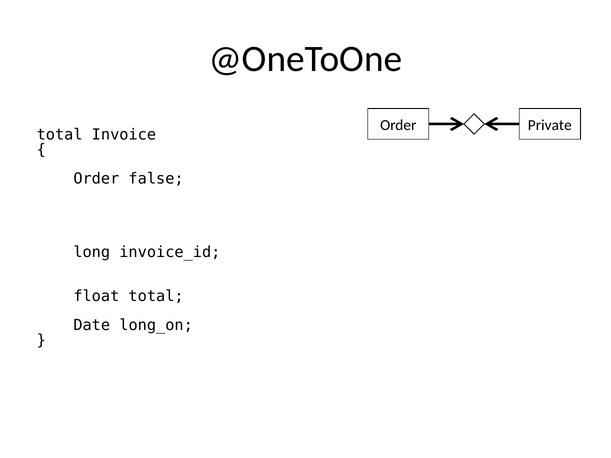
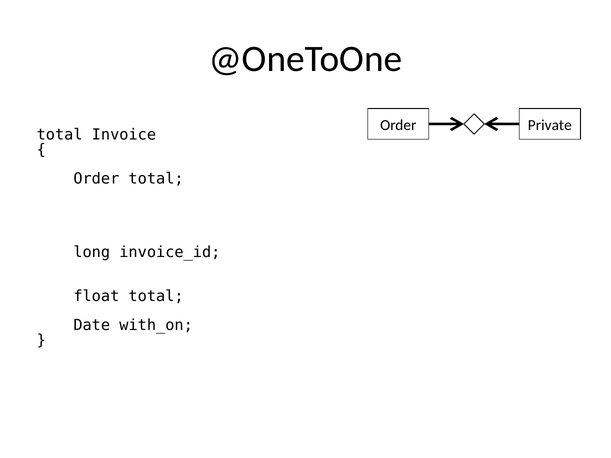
Order false: false -> total
long_on: long_on -> with_on
